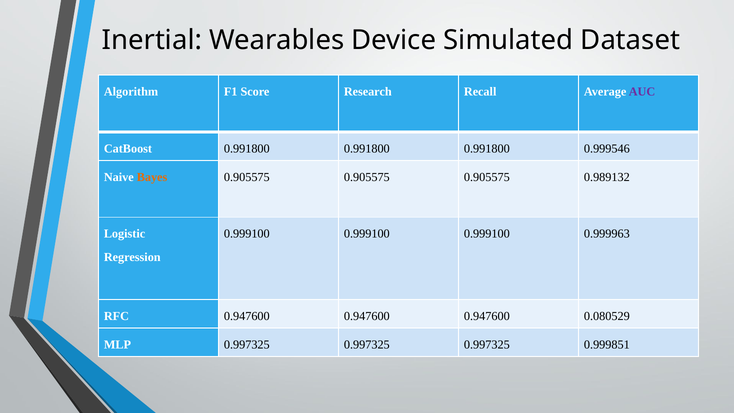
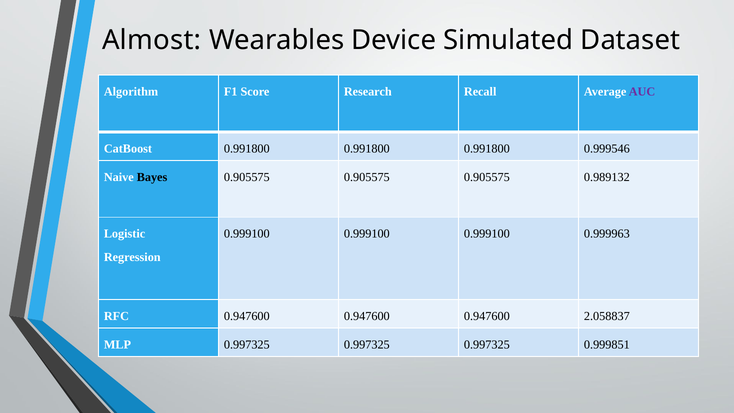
Inertial: Inertial -> Almost
Bayes colour: orange -> black
0.080529: 0.080529 -> 2.058837
